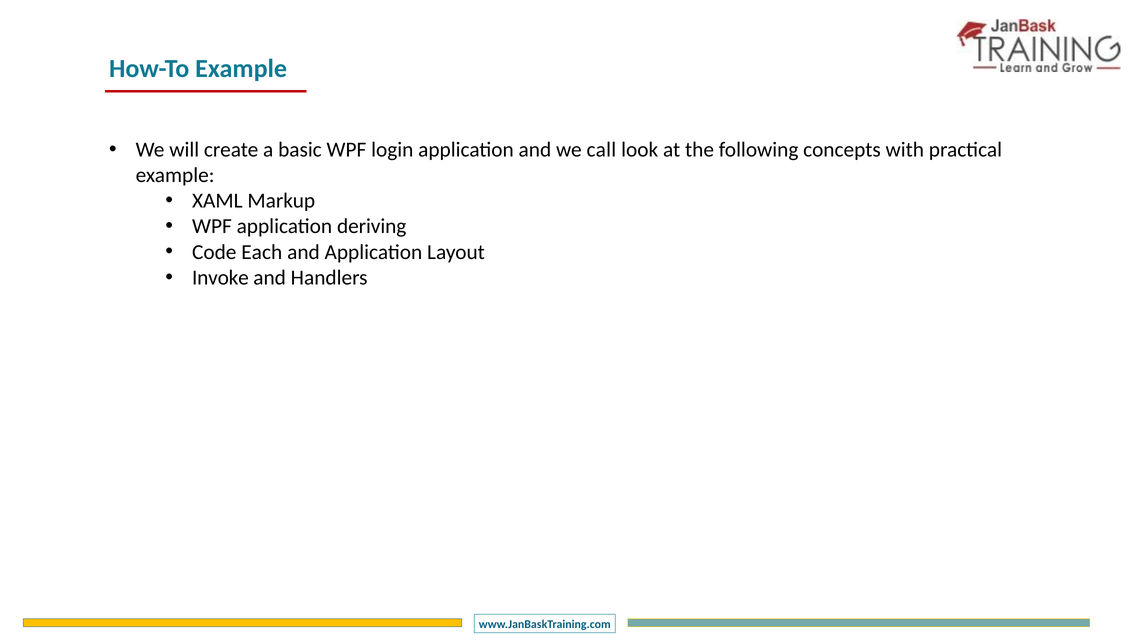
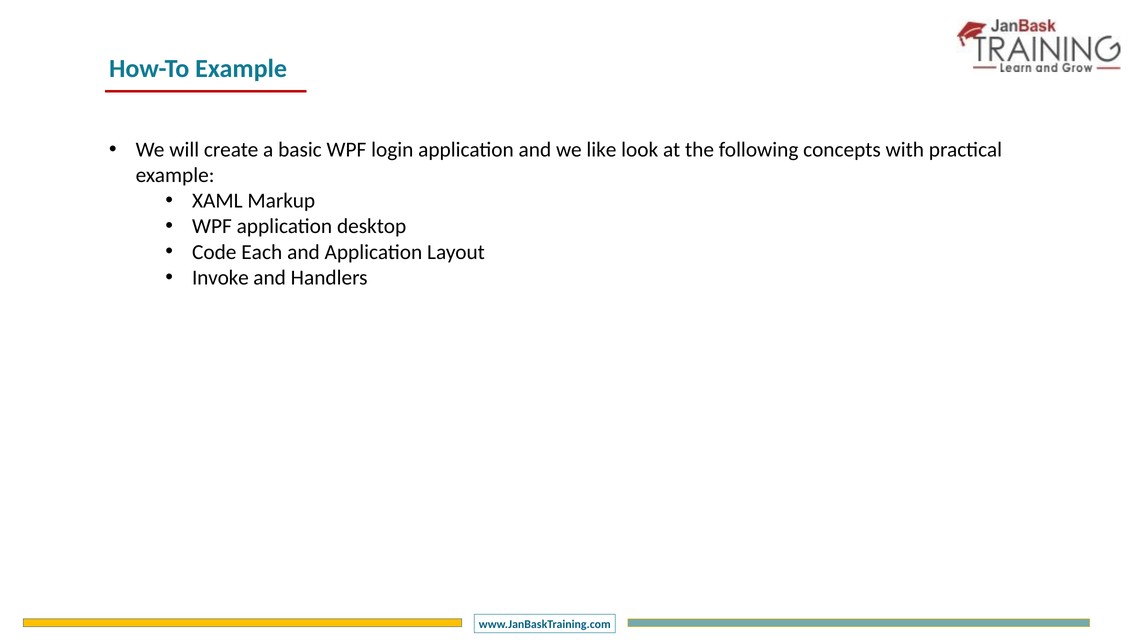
call: call -> like
deriving: deriving -> desktop
